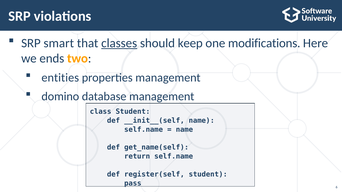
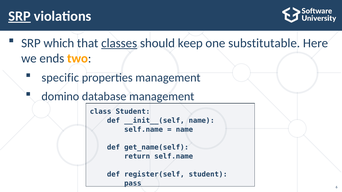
SRP at (20, 16) underline: none -> present
smart: smart -> which
modifications: modifications -> substitutable
entities: entities -> specific
